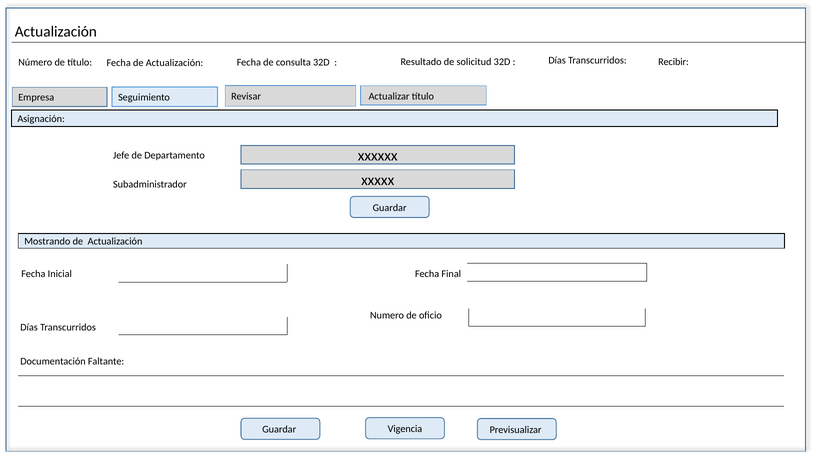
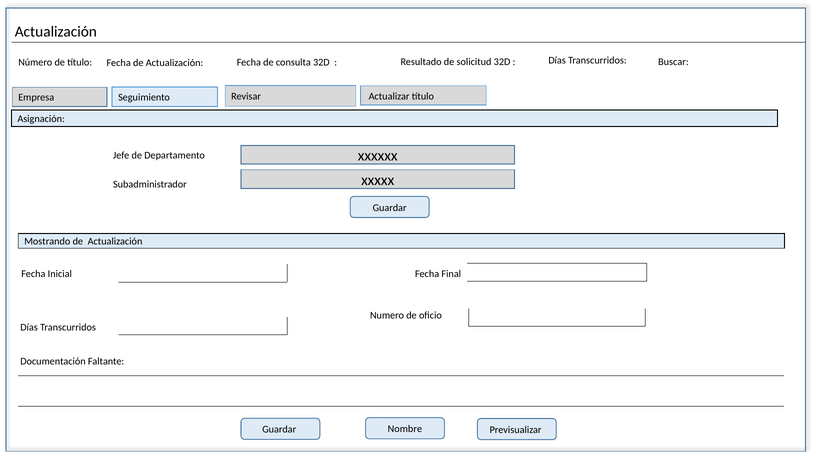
Recibir: Recibir -> Buscar
Vigencia: Vigencia -> Nombre
